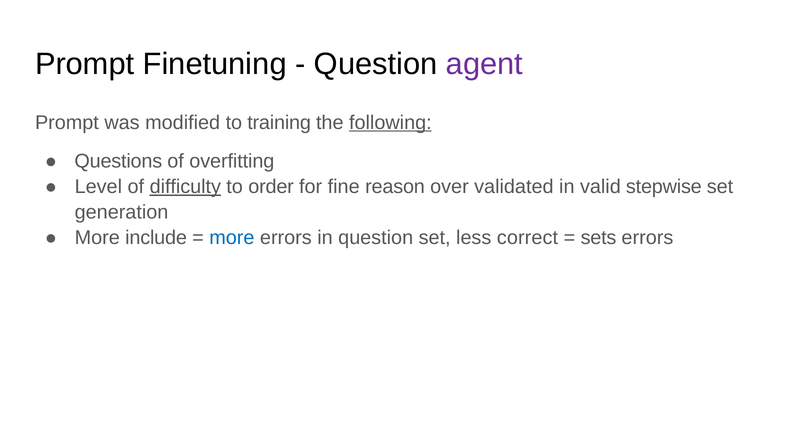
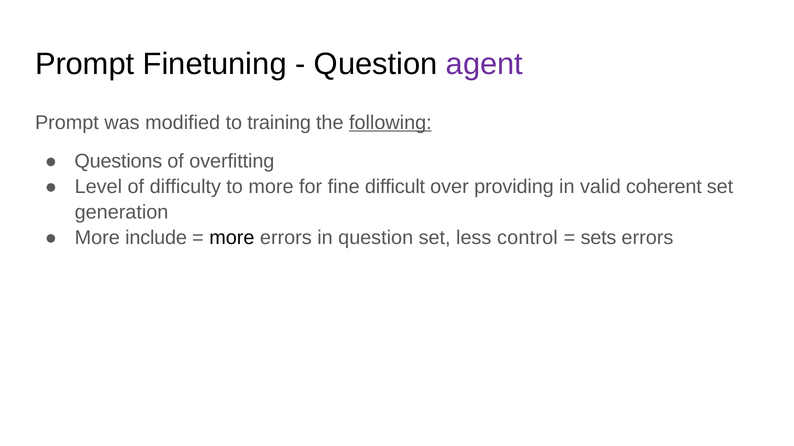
difficulty underline: present -> none
to order: order -> more
reason: reason -> difficult
validated: validated -> providing
stepwise: stepwise -> coherent
more at (232, 238) colour: blue -> black
correct: correct -> control
